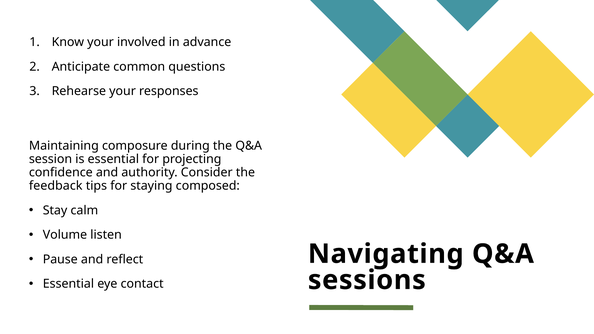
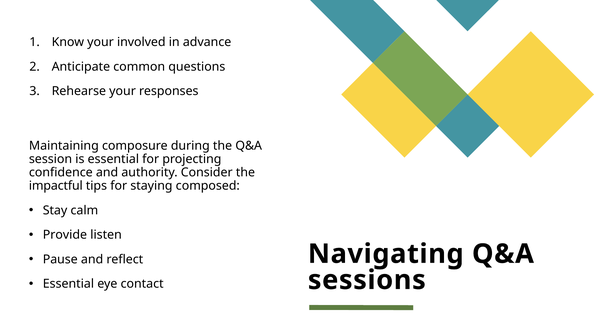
feedback: feedback -> impactful
Volume: Volume -> Provide
